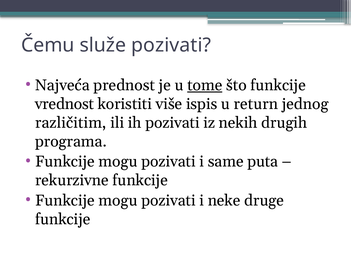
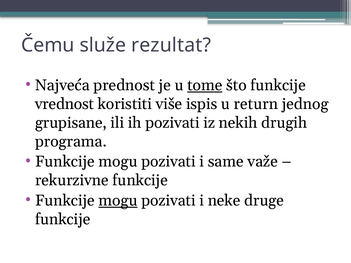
služe pozivati: pozivati -> rezultat
različitim: različitim -> grupisane
puta: puta -> važe
mogu at (118, 201) underline: none -> present
